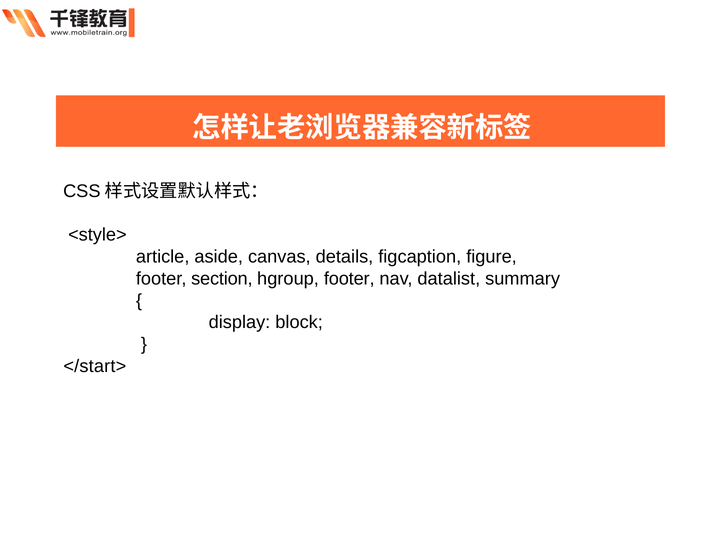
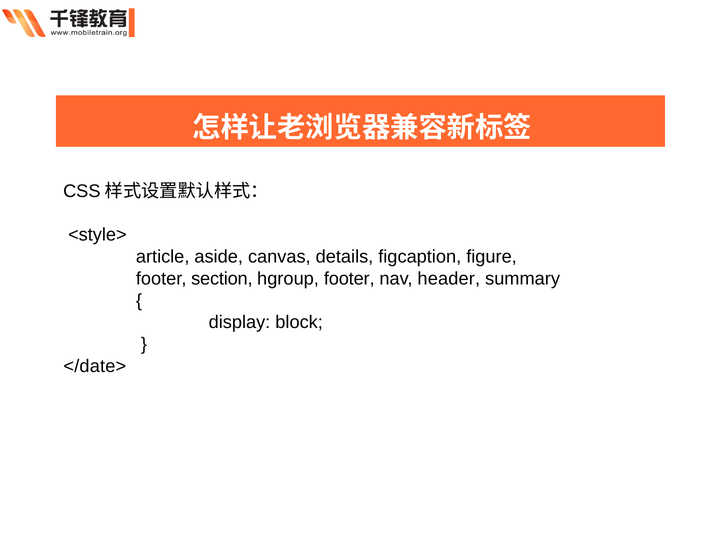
datalist: datalist -> header
</start>: </start> -> </date>
